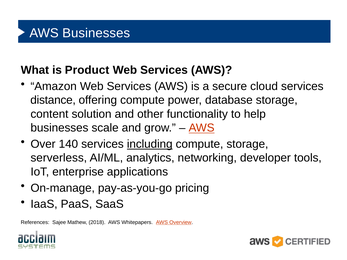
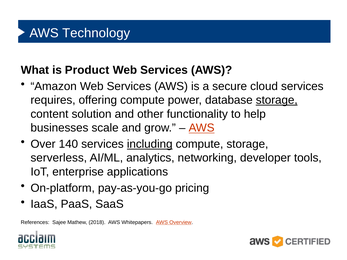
AWS Businesses: Businesses -> Technology
distance: distance -> requires
storage at (277, 100) underline: none -> present
On-manage: On-manage -> On-platform
